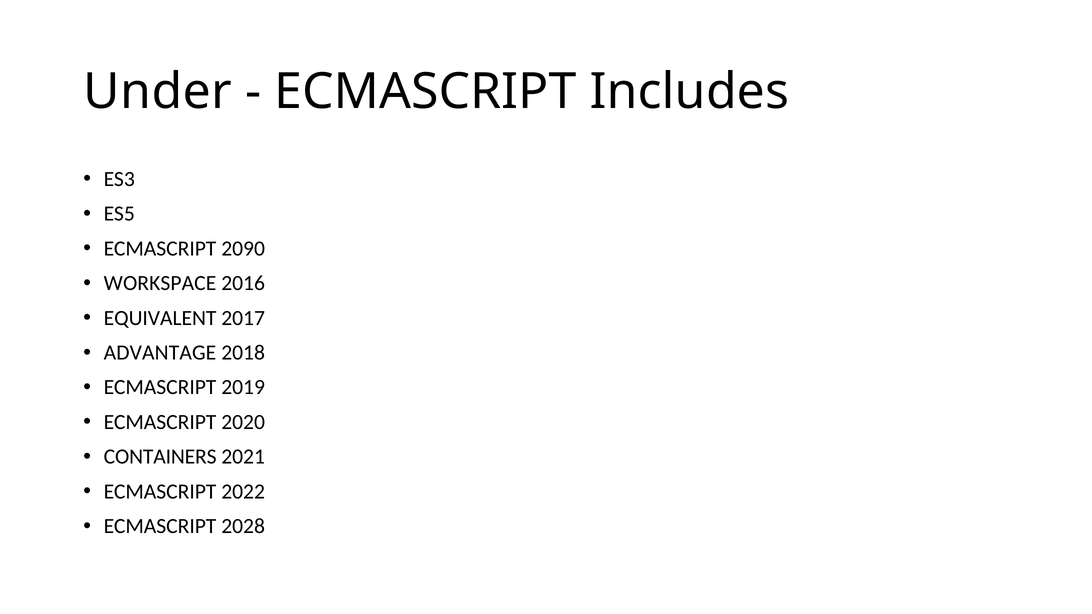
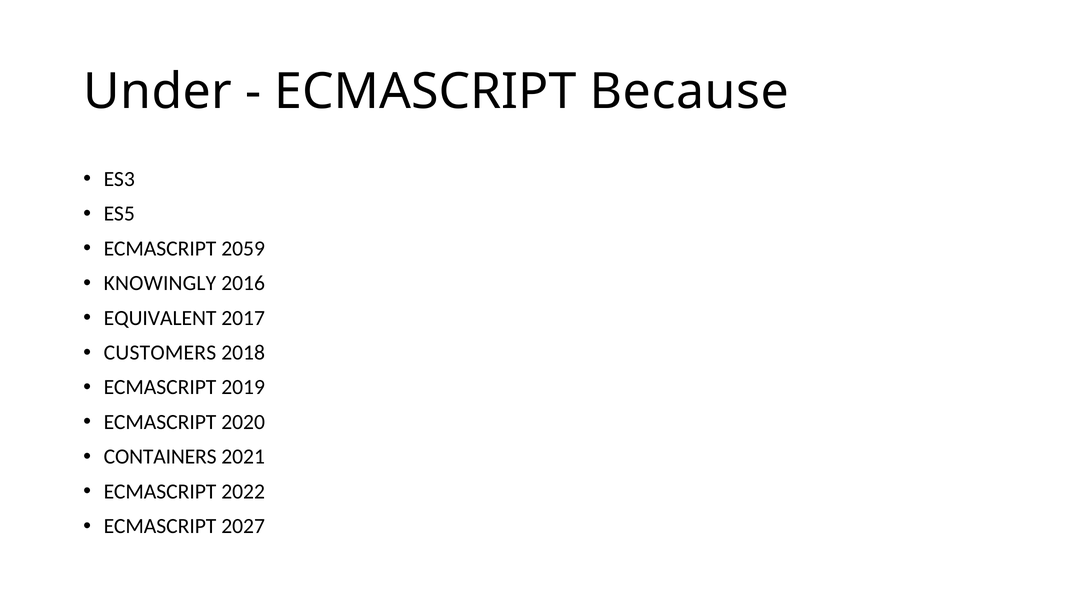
Includes: Includes -> Because
2090: 2090 -> 2059
WORKSPACE: WORKSPACE -> KNOWINGLY
ADVANTAGE: ADVANTAGE -> CUSTOMERS
2028: 2028 -> 2027
